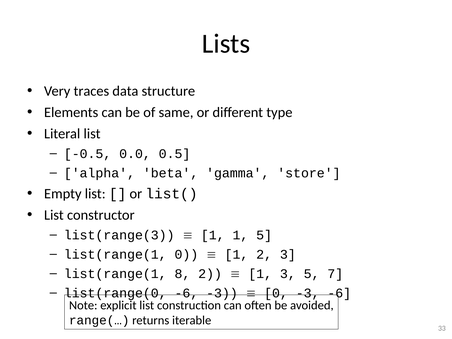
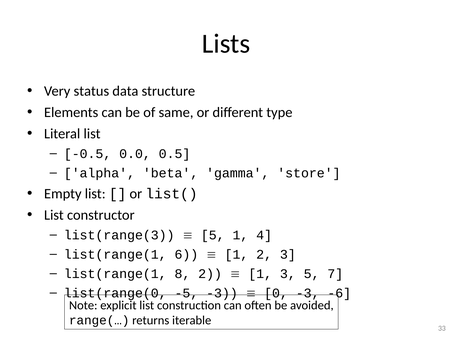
traces: traces -> status
1 at (213, 235): 1 -> 5
1 5: 5 -> 4
list(range(1 0: 0 -> 6
list(range(0 -6: -6 -> -5
